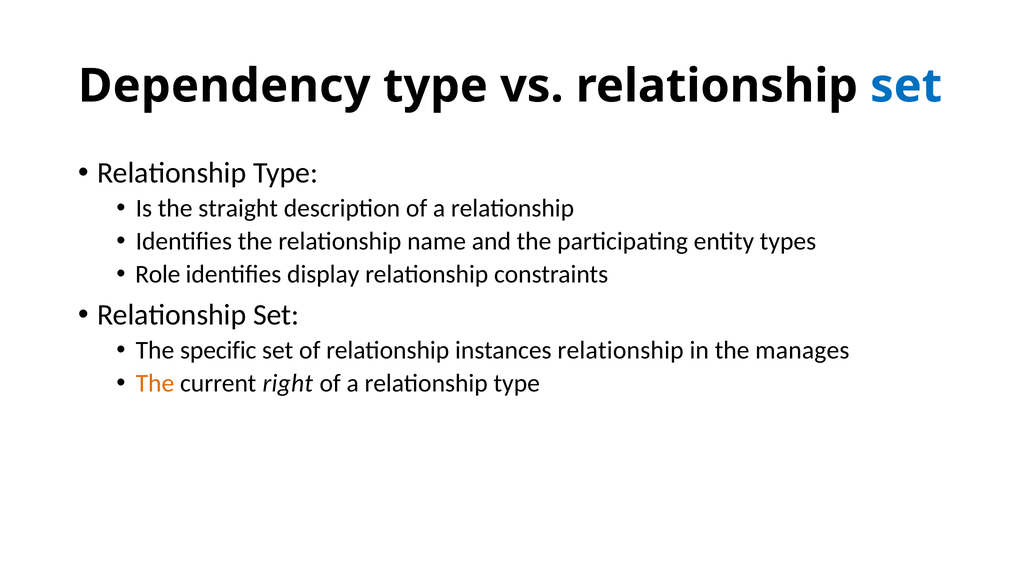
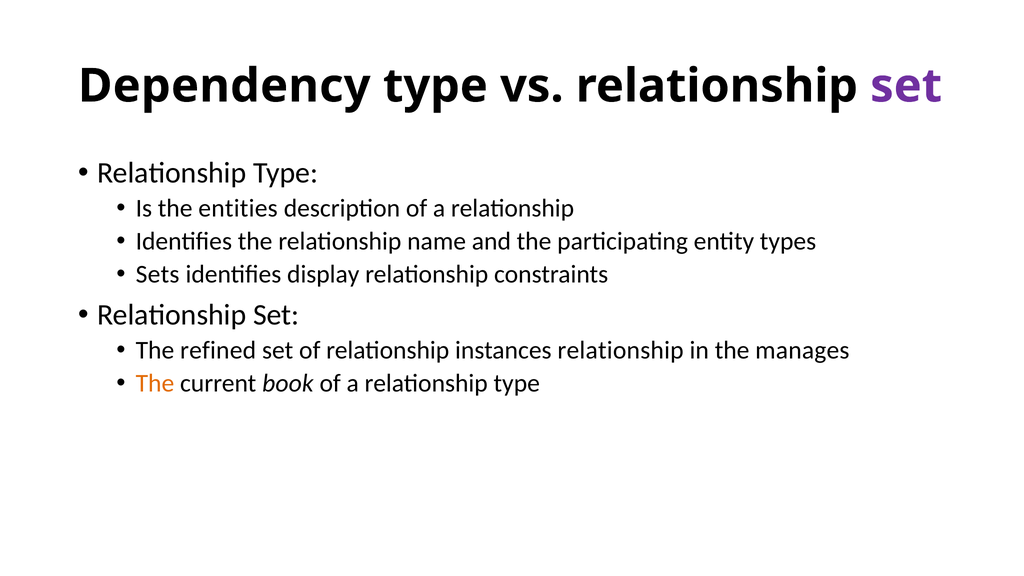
set at (906, 86) colour: blue -> purple
straight: straight -> entities
Role: Role -> Sets
specific: specific -> refined
right: right -> book
